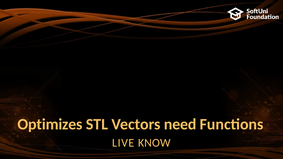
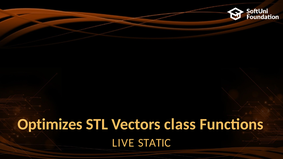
need: need -> class
KNOW: KNOW -> STATIC
